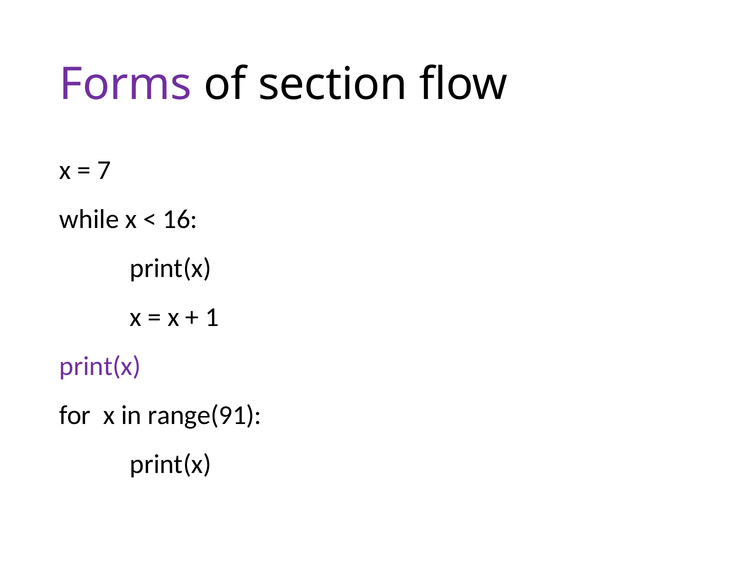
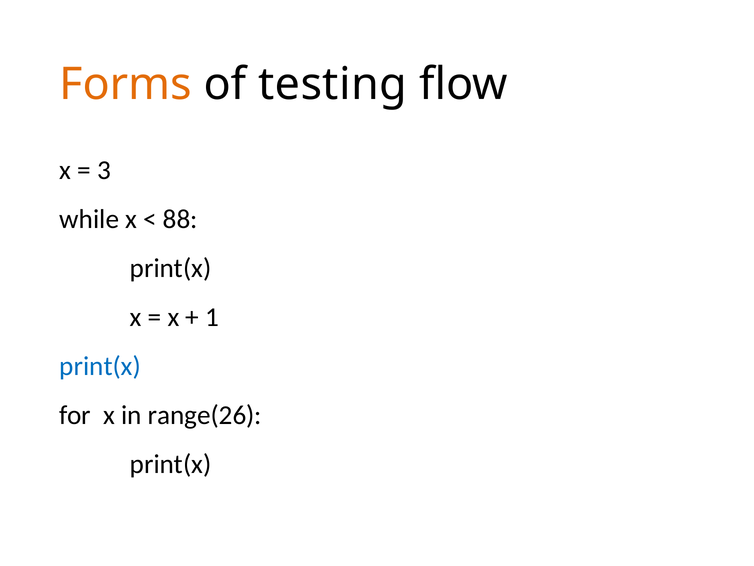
Forms colour: purple -> orange
section: section -> testing
7: 7 -> 3
16: 16 -> 88
print(x at (100, 366) colour: purple -> blue
range(91: range(91 -> range(26
